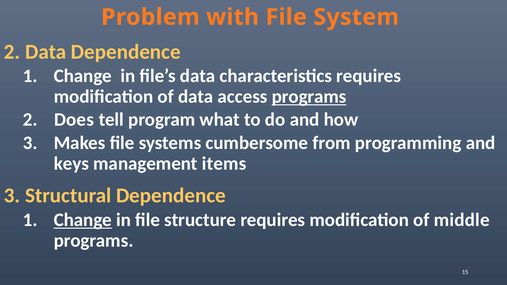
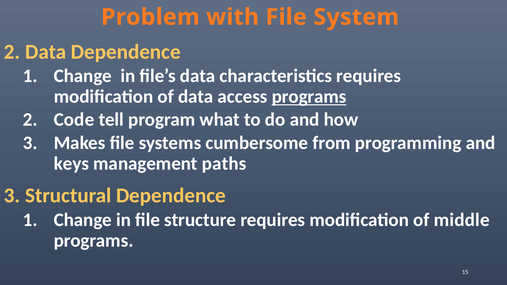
Does: Does -> Code
items: items -> paths
Change at (83, 220) underline: present -> none
